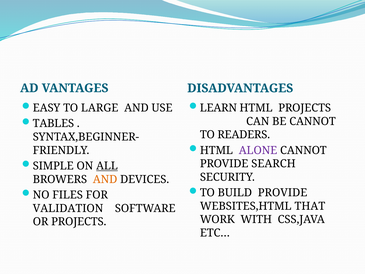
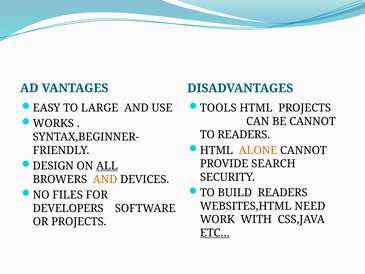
LEARN: LEARN -> TOOLS
TABLES: TABLES -> WORKS
ALONE colour: purple -> orange
SIMPLE: SIMPLE -> DESIGN
BUILD PROVIDE: PROVIDE -> READERS
THAT: THAT -> NEED
VALIDATION: VALIDATION -> DEVELOPERS
ETC… underline: none -> present
